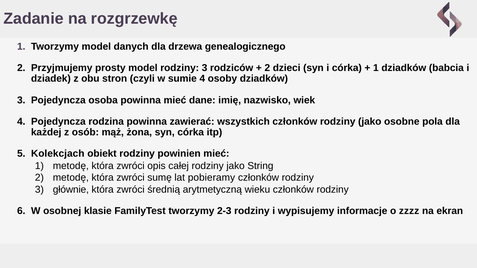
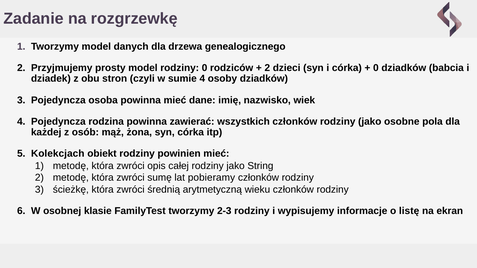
model rodziny 3: 3 -> 0
1 at (376, 68): 1 -> 0
głównie: głównie -> ścieżkę
zzzz: zzzz -> listę
